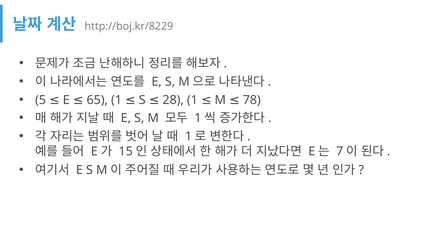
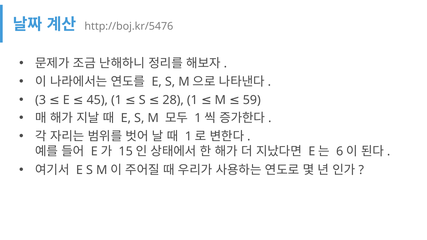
http://boj.kr/8229: http://boj.kr/8229 -> http://boj.kr/5476
5: 5 -> 3
65: 65 -> 45
78: 78 -> 59
7: 7 -> 6
